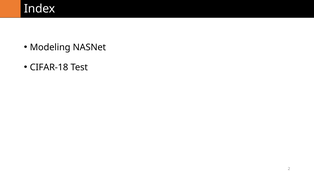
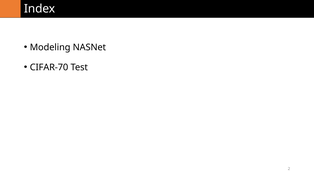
CIFAR-18: CIFAR-18 -> CIFAR-70
